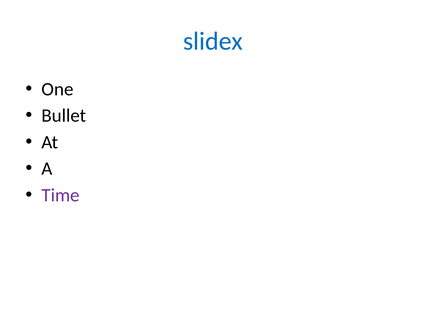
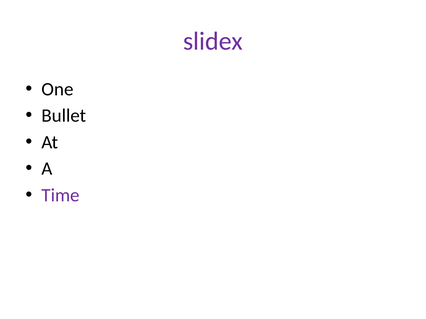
slidex colour: blue -> purple
